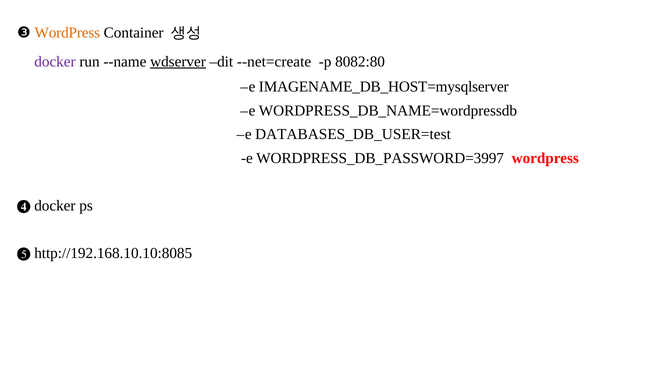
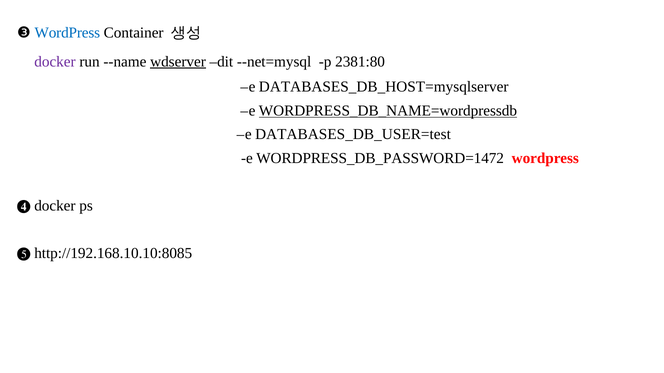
WordPress at (67, 33) colour: orange -> blue
--net=create: --net=create -> --net=mysql
8082:80: 8082:80 -> 2381:80
IMAGENAME_DB_HOST=mysqlserver: IMAGENAME_DB_HOST=mysqlserver -> DATABASES_DB_HOST=mysqlserver
WORDPRESS_DB_NAME=wordpressdb underline: none -> present
WORDPRESS_DB_PASSWORD=3997: WORDPRESS_DB_PASSWORD=3997 -> WORDPRESS_DB_PASSWORD=1472
